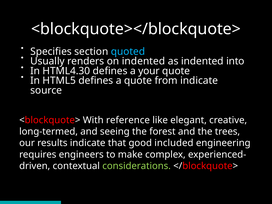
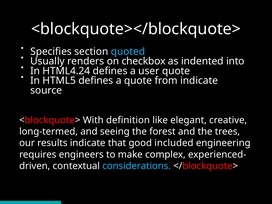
on indented: indented -> checkbox
HTML4.30: HTML4.30 -> HTML4.24
your: your -> user
reference: reference -> definition
considerations colour: light green -> light blue
